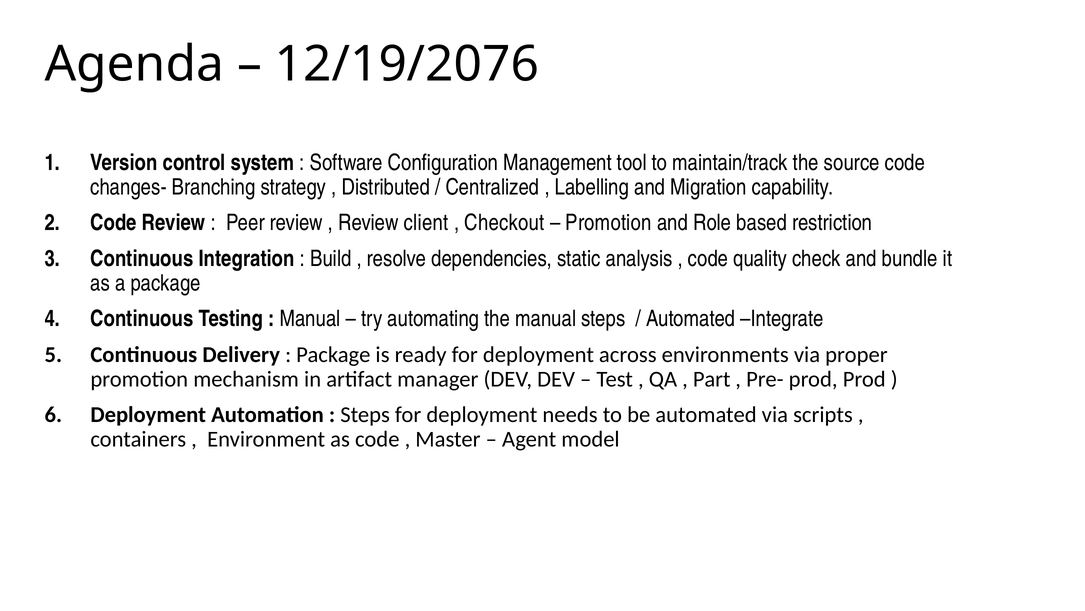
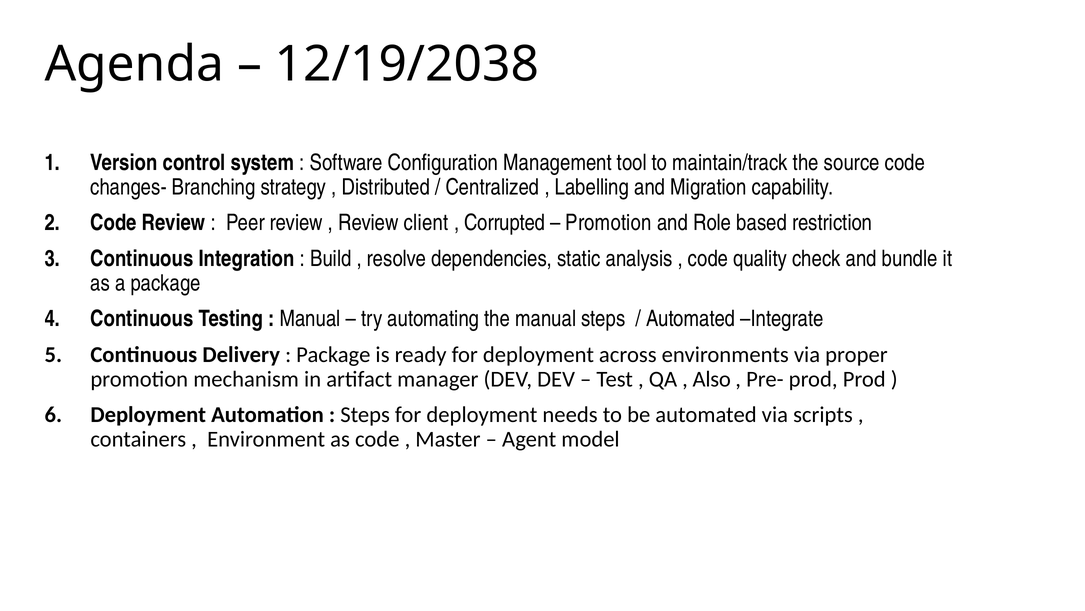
12/19/2076: 12/19/2076 -> 12/19/2038
Checkout: Checkout -> Corrupted
Part: Part -> Also
